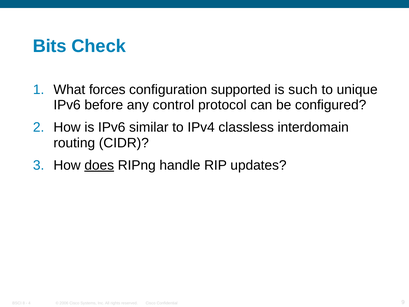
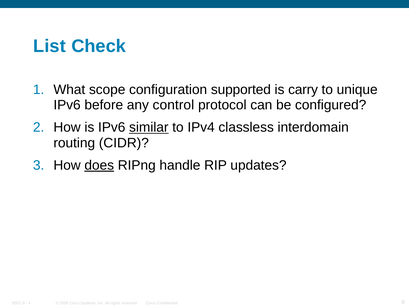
Bits: Bits -> List
forces: forces -> scope
such: such -> carry
similar underline: none -> present
